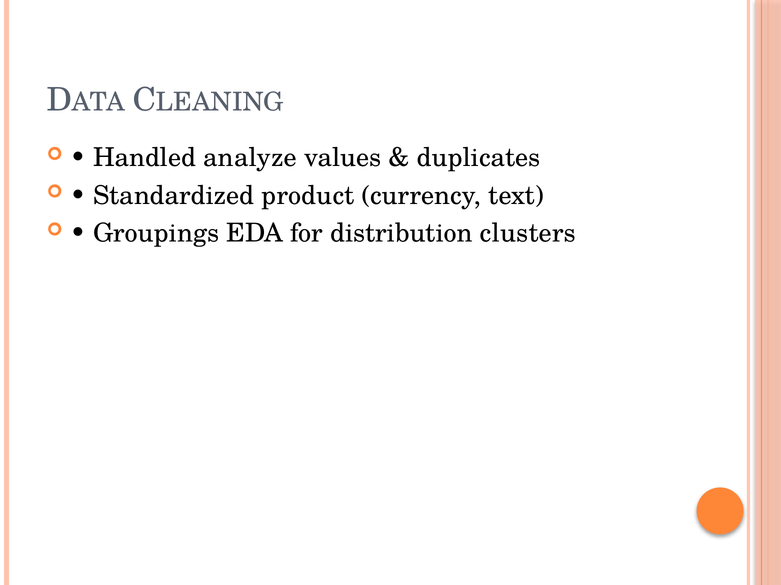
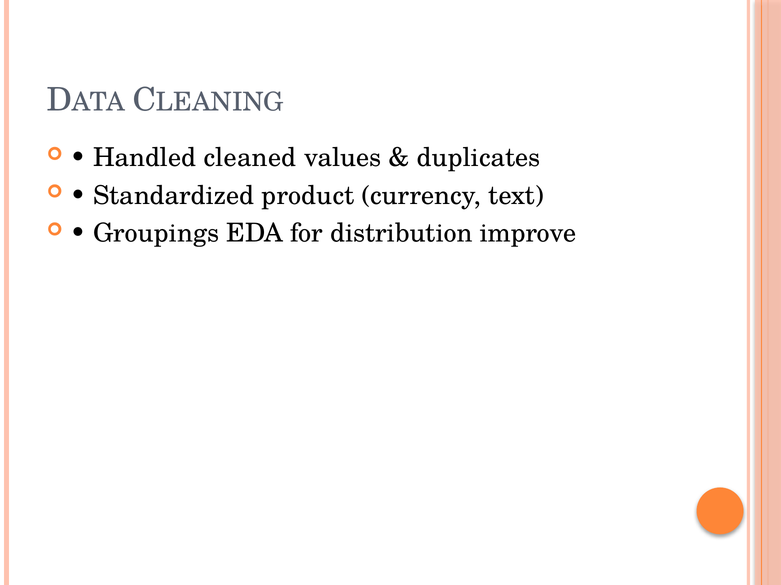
analyze: analyze -> cleaned
clusters: clusters -> improve
